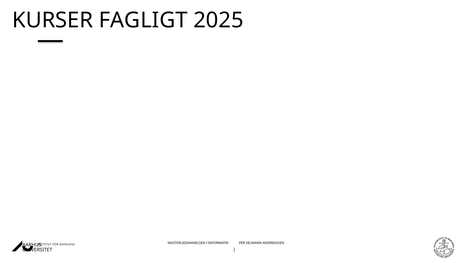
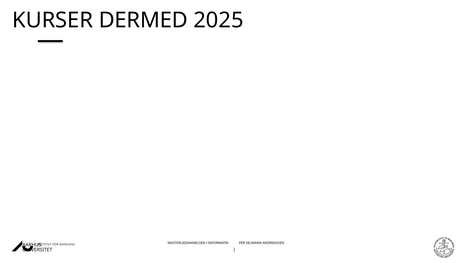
FAGLIGT: FAGLIGT -> DERMED
